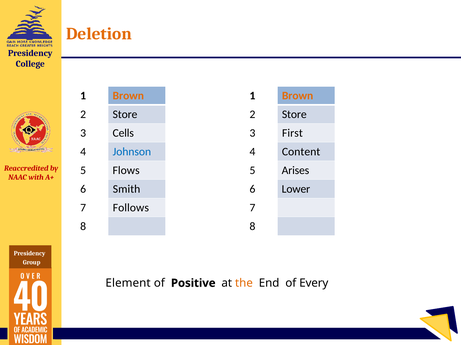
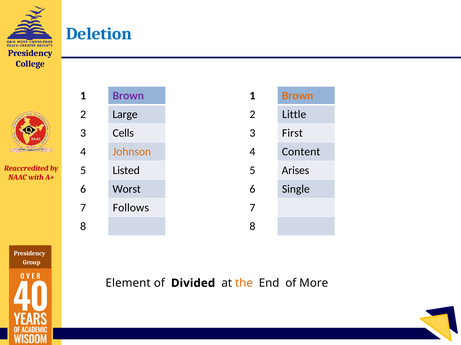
Deletion colour: orange -> blue
Brown at (128, 96) colour: orange -> purple
Store at (125, 115): Store -> Large
Store at (294, 115): Store -> Little
Johnson colour: blue -> orange
Flows: Flows -> Listed
Smith: Smith -> Worst
Lower: Lower -> Single
Positive: Positive -> Divided
Every: Every -> More
